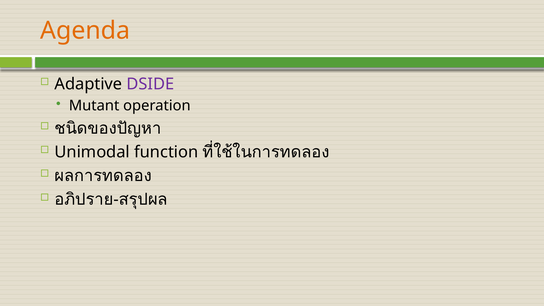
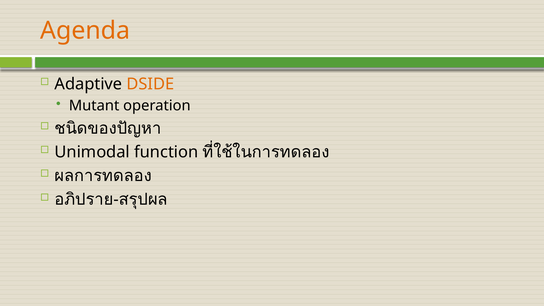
DSIDE colour: purple -> orange
